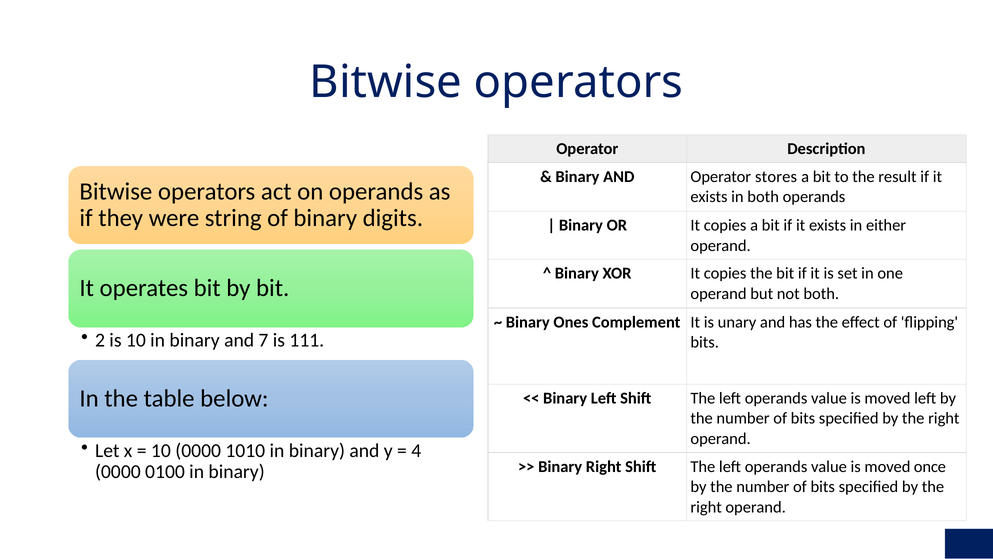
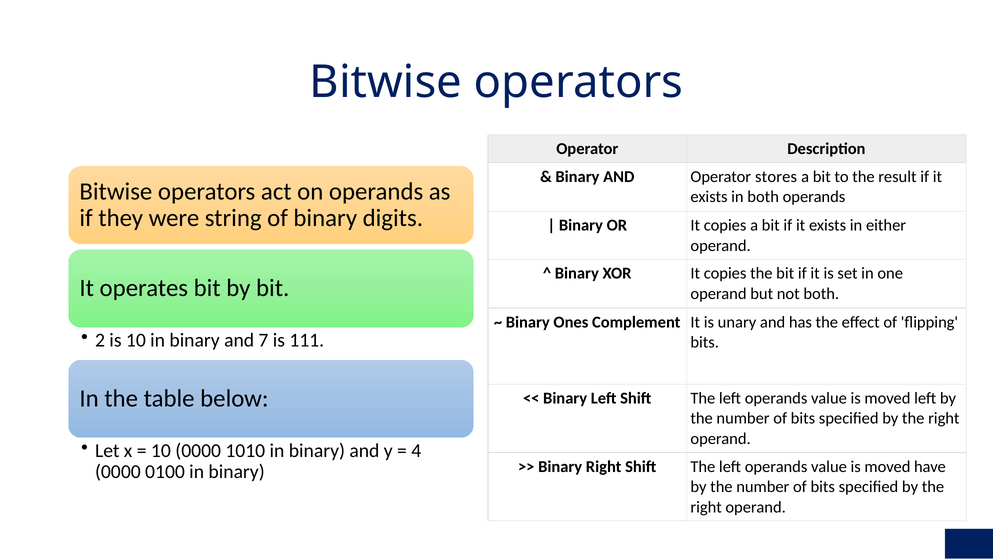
once: once -> have
